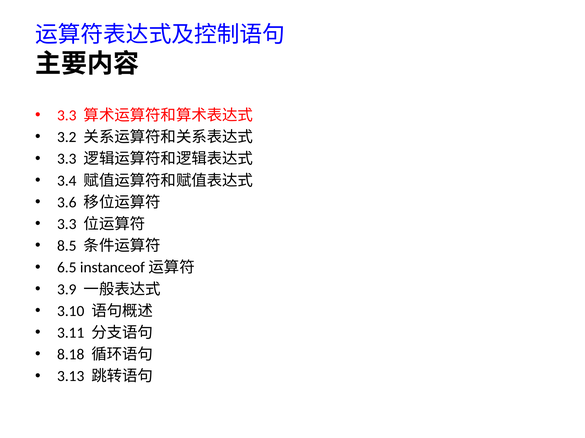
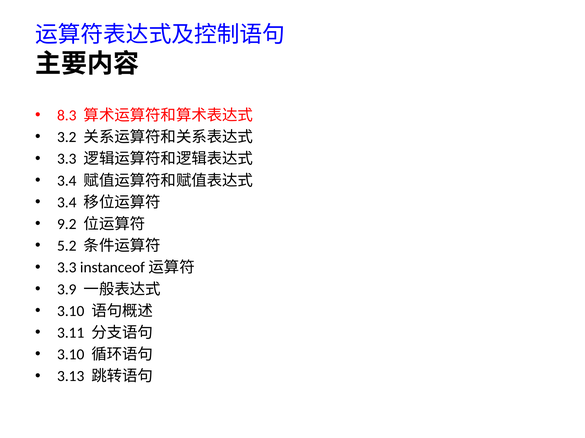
3.3 at (67, 116): 3.3 -> 8.3
3.6 at (67, 203): 3.6 -> 3.4
3.3 at (67, 224): 3.3 -> 9.2
8.5: 8.5 -> 5.2
6.5 at (67, 268): 6.5 -> 3.3
8.18 at (71, 355): 8.18 -> 3.10
